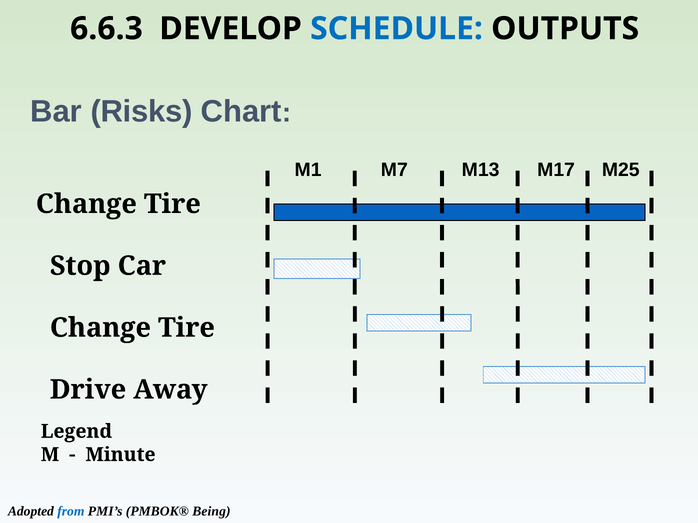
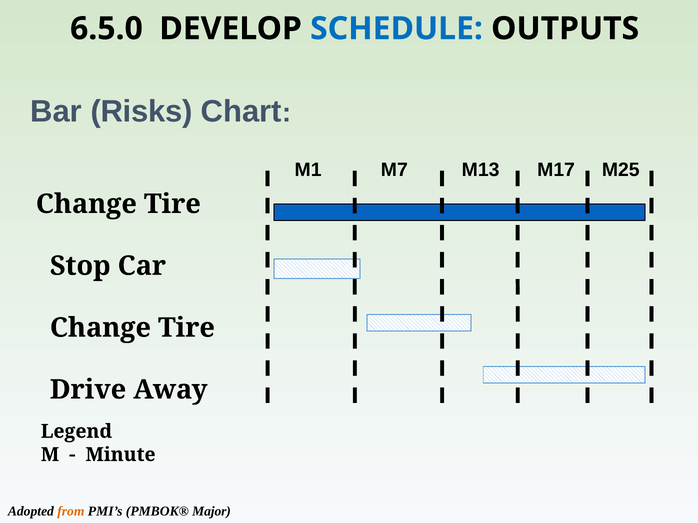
6.6.3: 6.6.3 -> 6.5.0
from colour: blue -> orange
Being: Being -> Major
